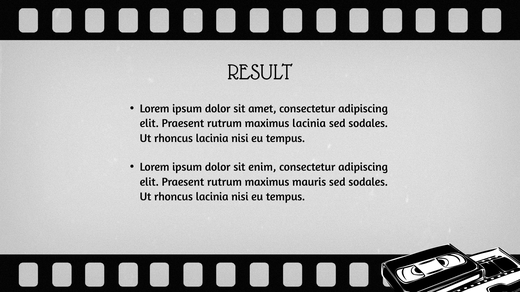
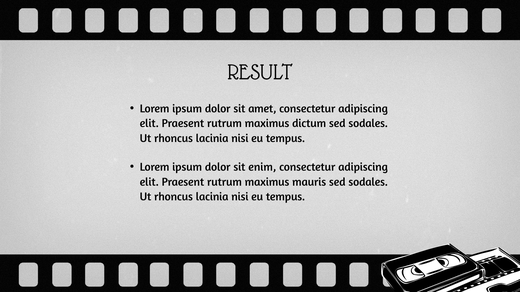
maximus lacinia: lacinia -> dictum
